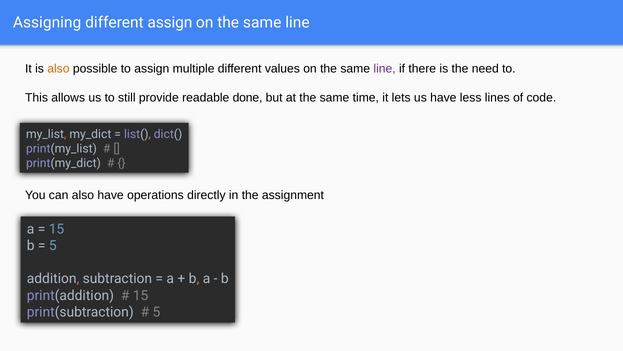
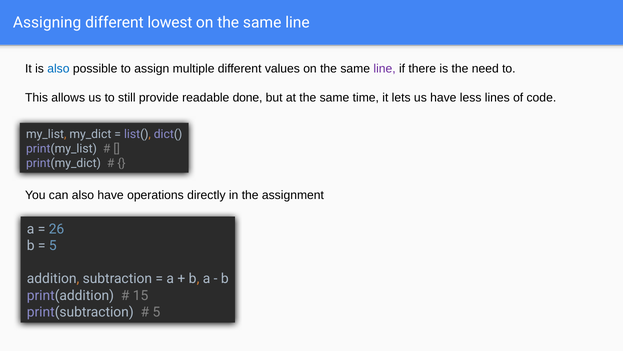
different assign: assign -> lowest
also at (58, 69) colour: orange -> blue
15 at (57, 229): 15 -> 26
